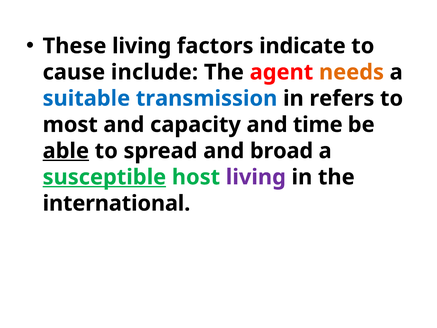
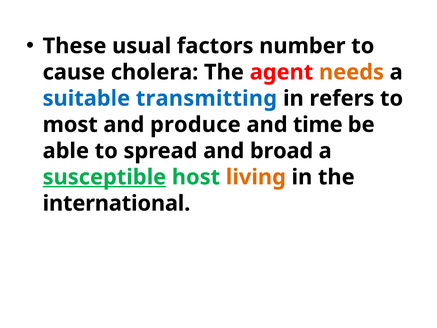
These living: living -> usual
indicate: indicate -> number
include: include -> cholera
transmission: transmission -> transmitting
capacity: capacity -> produce
able underline: present -> none
living at (256, 177) colour: purple -> orange
